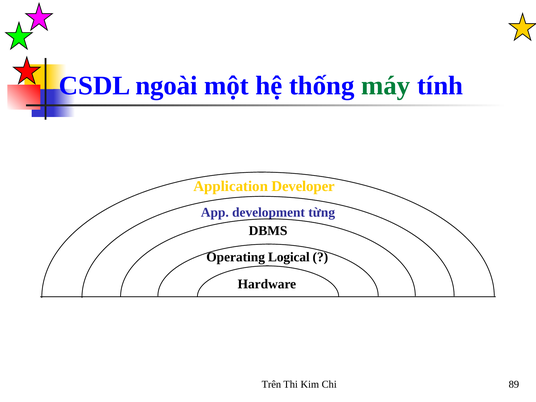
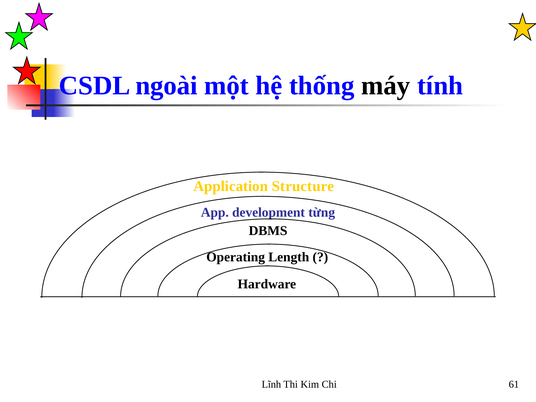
máy colour: green -> black
Developer: Developer -> Structure
Logical: Logical -> Length
Trên: Trên -> Lĩnh
89: 89 -> 61
